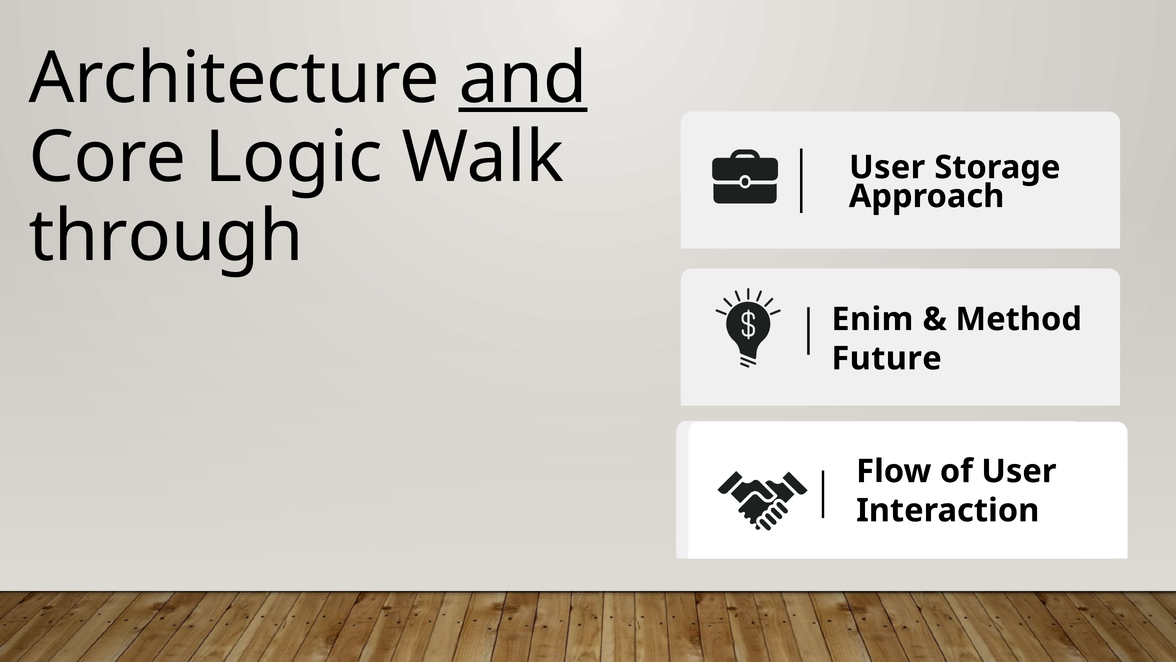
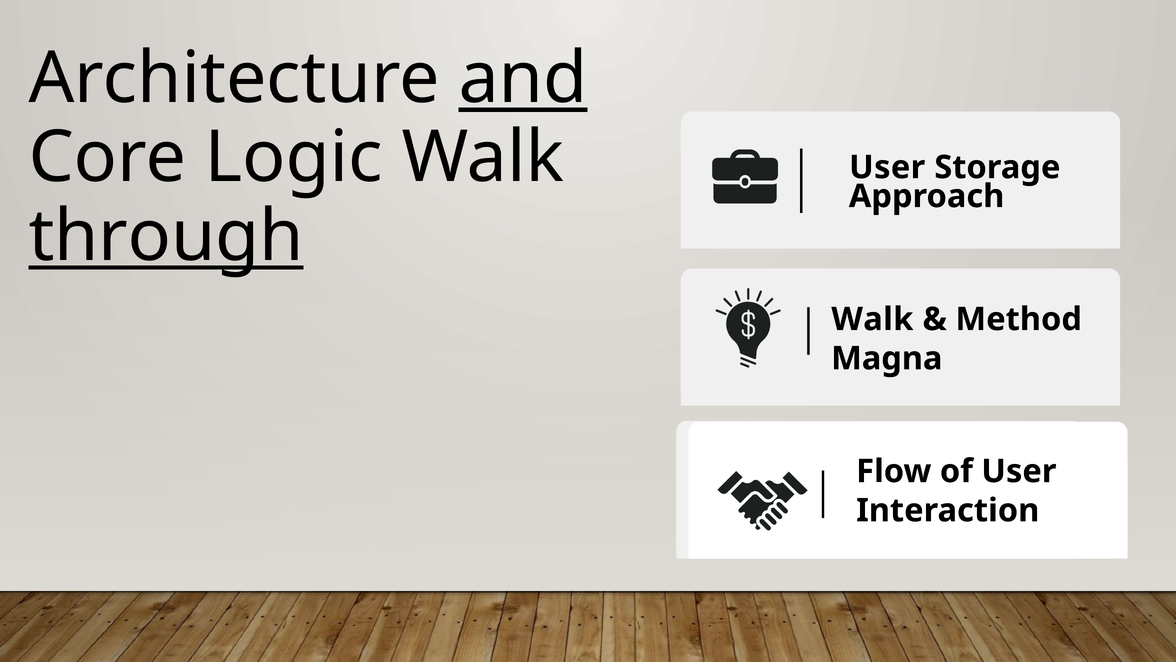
through underline: none -> present
Enim at (872, 319): Enim -> Walk
Future at (887, 358): Future -> Magna
